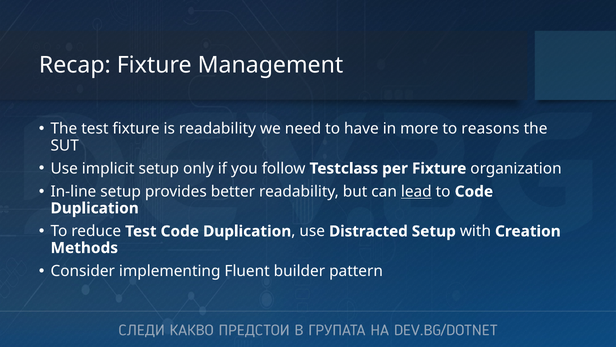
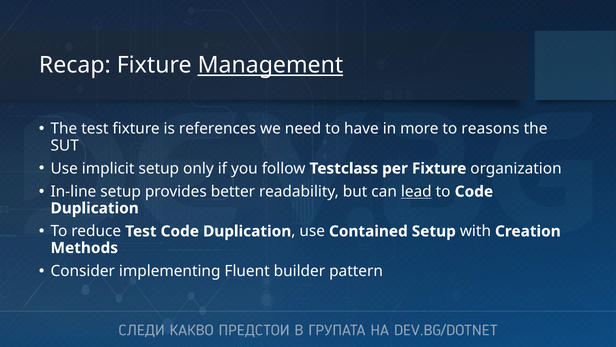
Management underline: none -> present
is readability: readability -> references
Distracted: Distracted -> Contained
